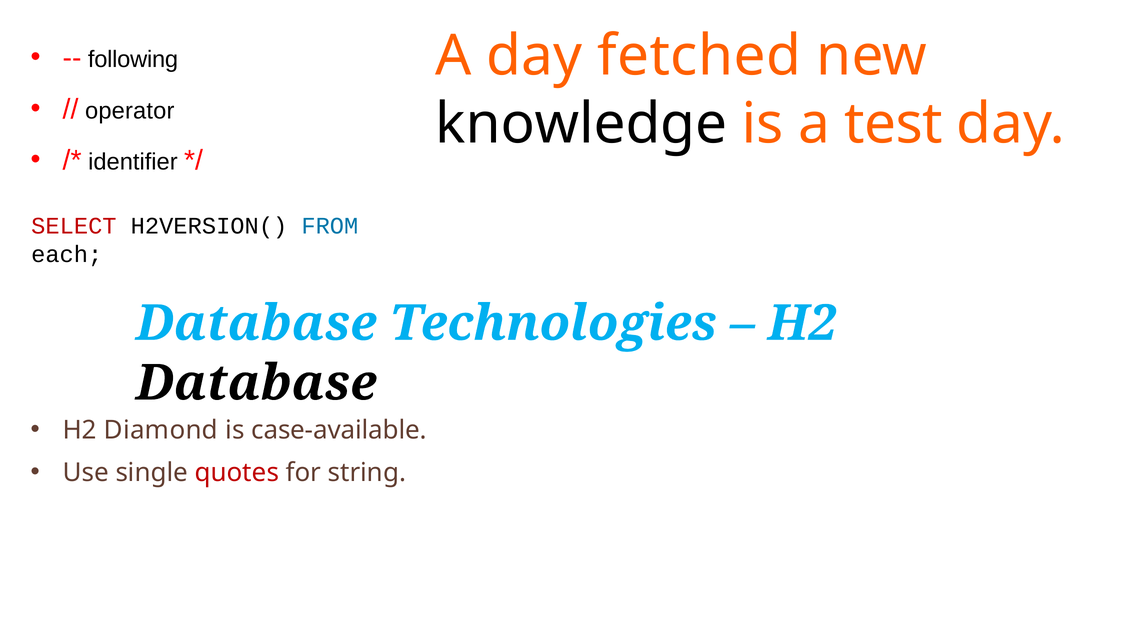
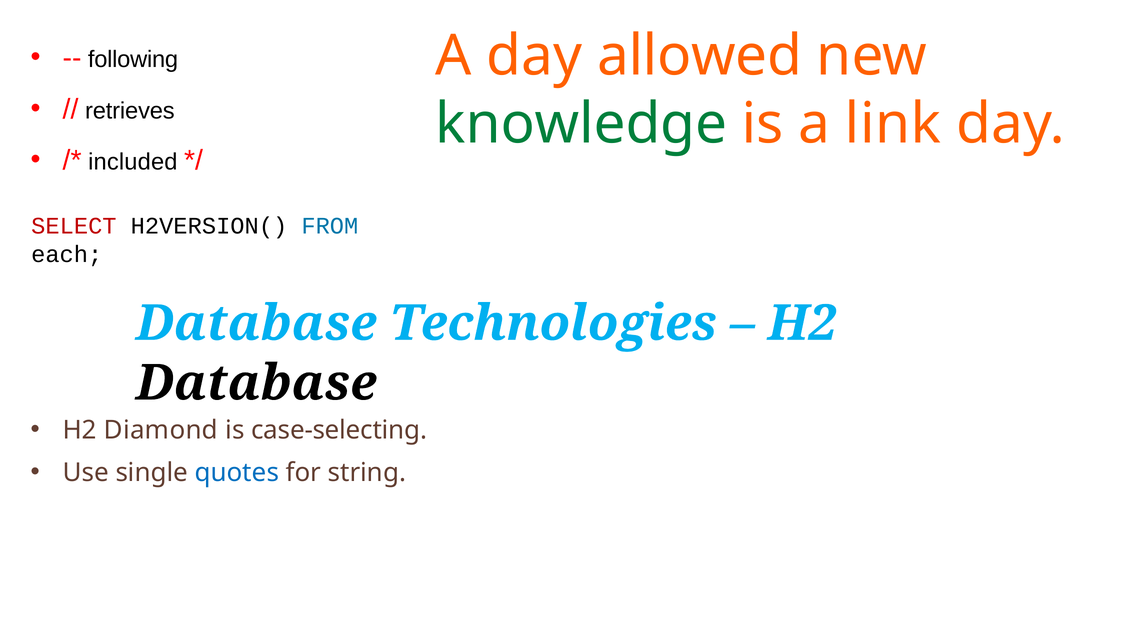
fetched: fetched -> allowed
operator: operator -> retrieves
knowledge colour: black -> green
test: test -> link
identifier: identifier -> included
case-available: case-available -> case-selecting
quotes colour: red -> blue
